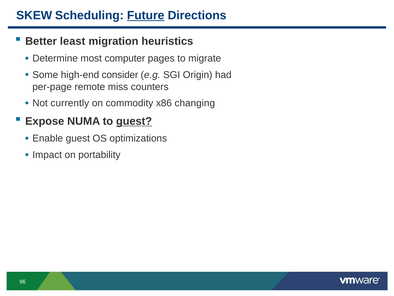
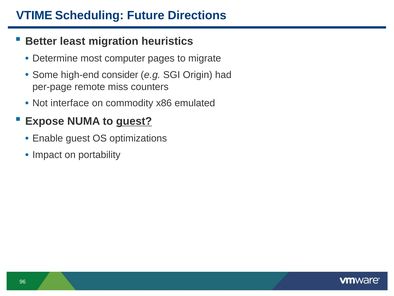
SKEW: SKEW -> VTIME
Future underline: present -> none
currently: currently -> interface
changing: changing -> emulated
